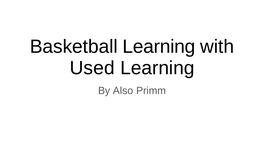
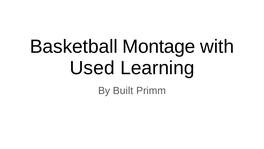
Basketball Learning: Learning -> Montage
Also: Also -> Built
